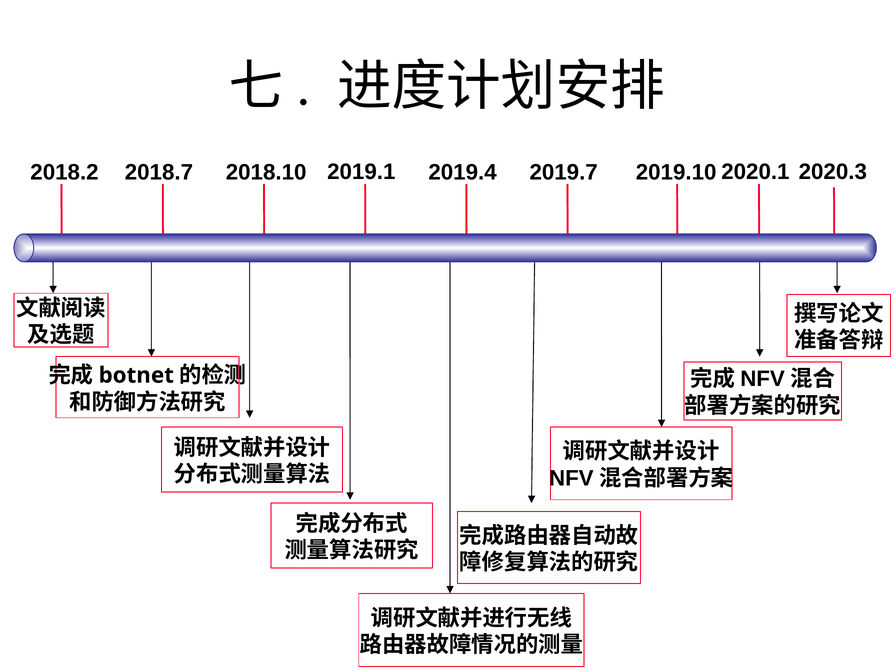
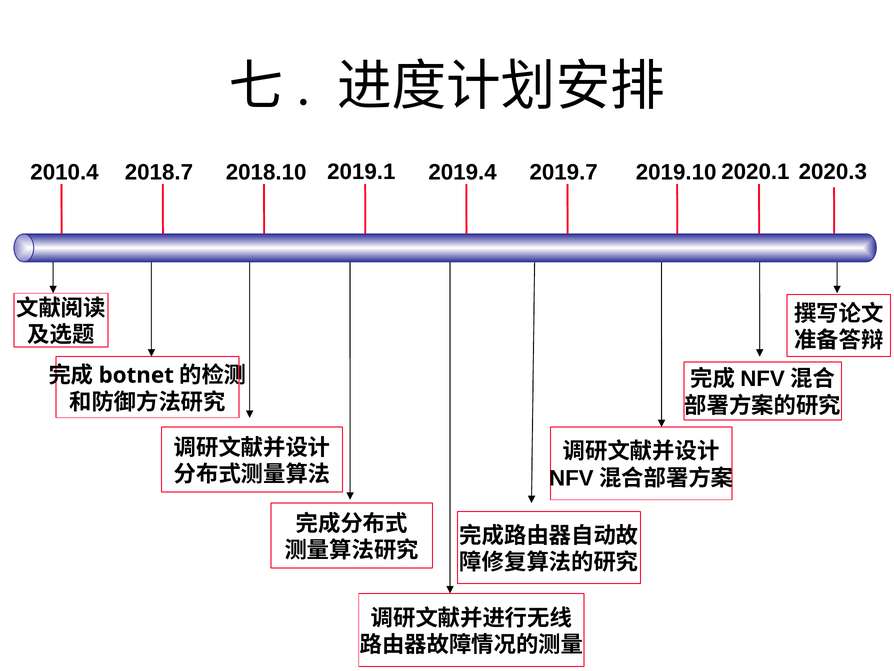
2018.2: 2018.2 -> 2010.4
